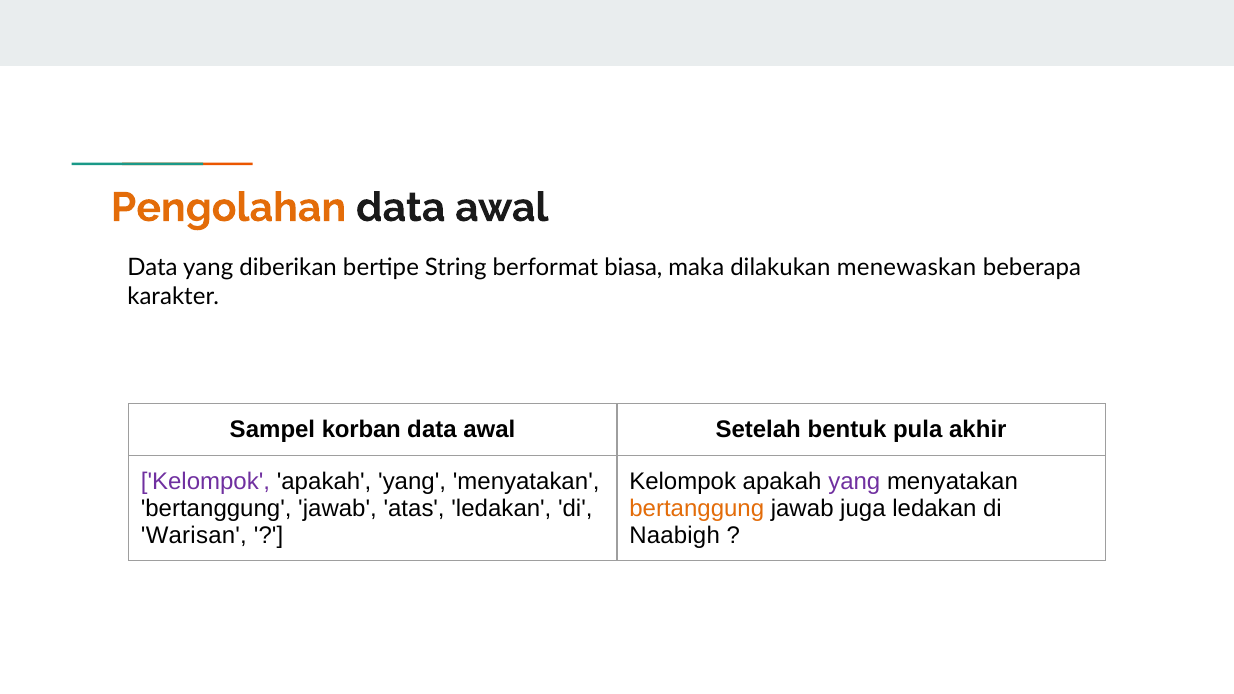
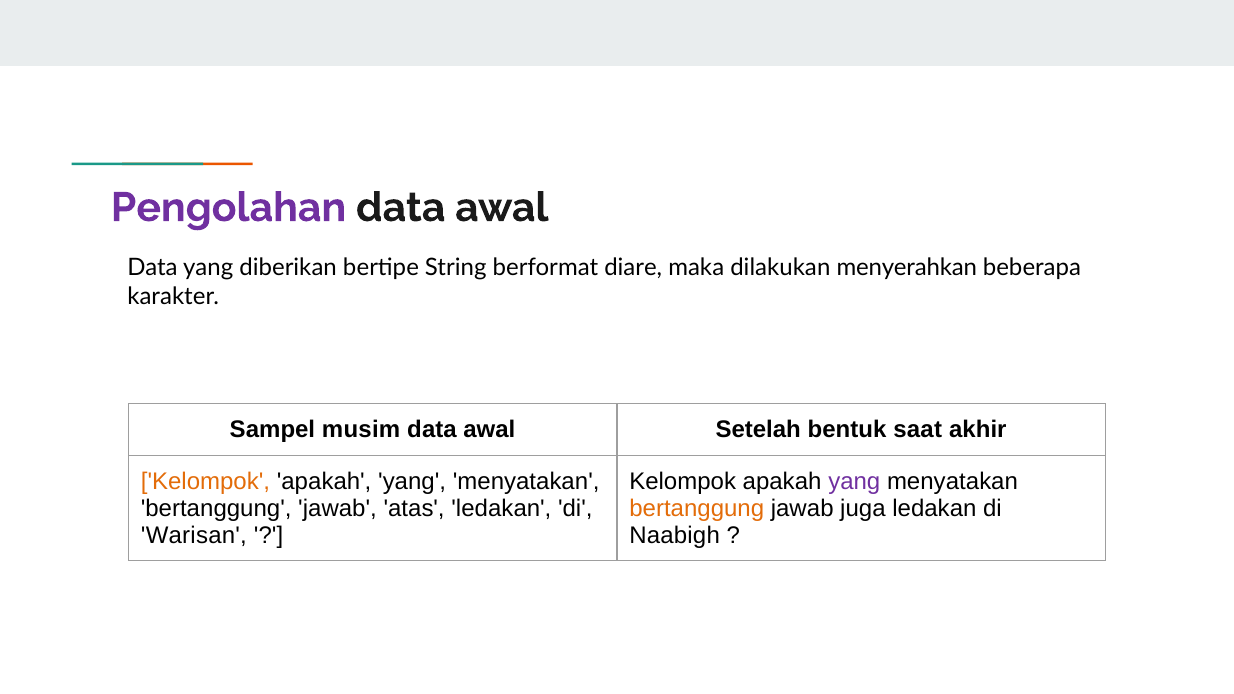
Pengolahan colour: orange -> purple
biasa: biasa -> diare
menewaskan: menewaskan -> menyerahkan
korban: korban -> musim
pula: pula -> saat
Kelompok at (205, 481) colour: purple -> orange
